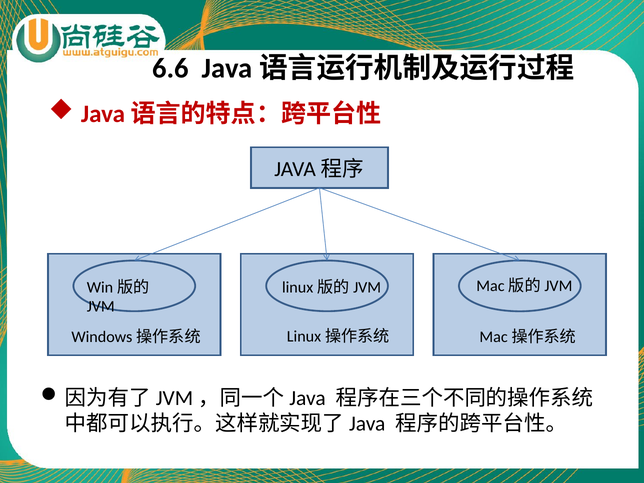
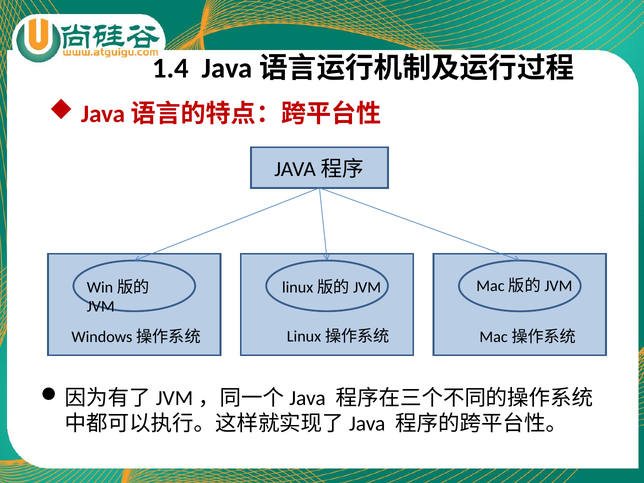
6.6: 6.6 -> 1.4
